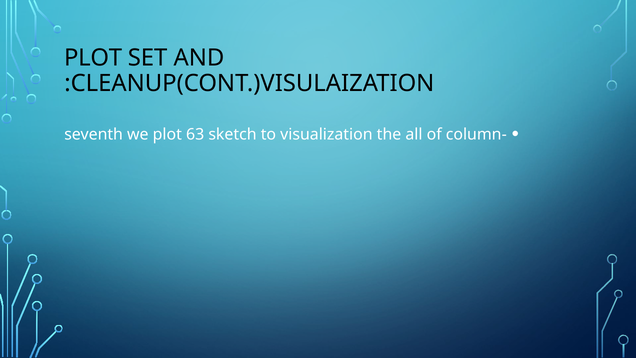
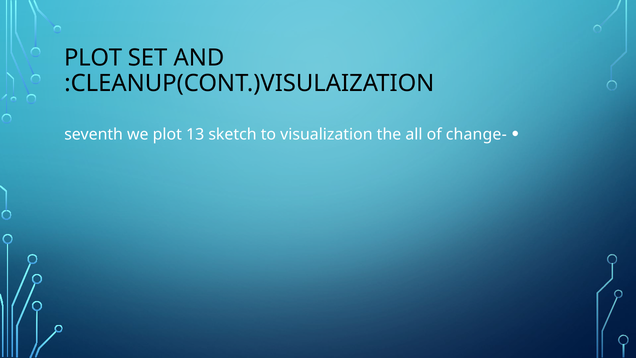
63: 63 -> 13
column: column -> change
